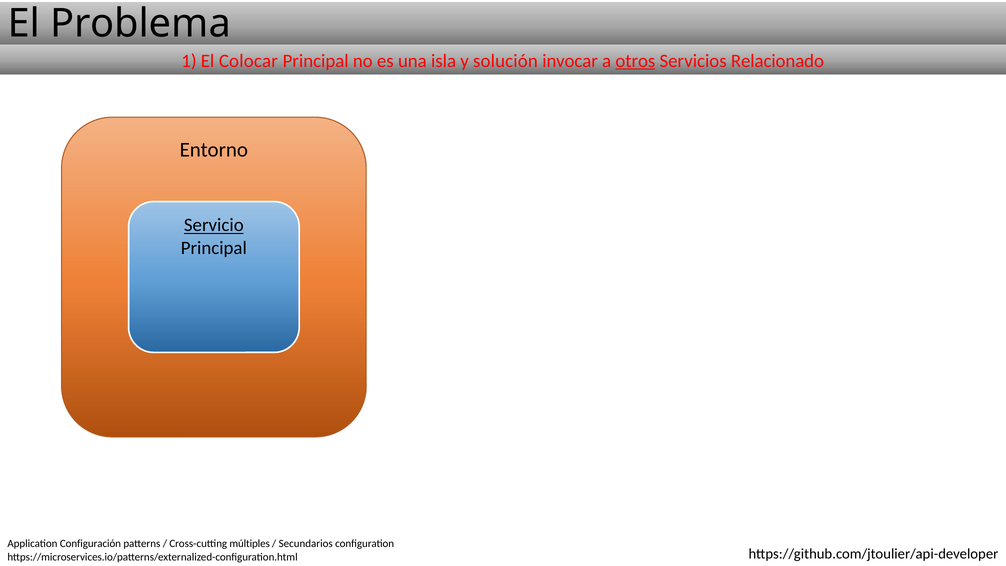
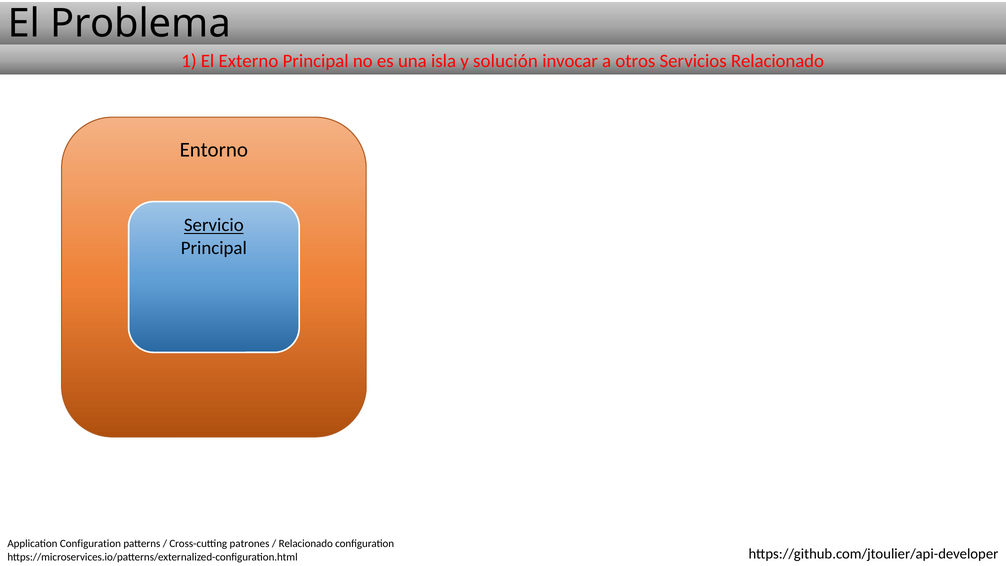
Colocar: Colocar -> Externo
otros underline: present -> none
Application Configuración: Configuración -> Configuration
múltiples: múltiples -> patrones
Secundarios at (306, 544): Secundarios -> Relacionado
